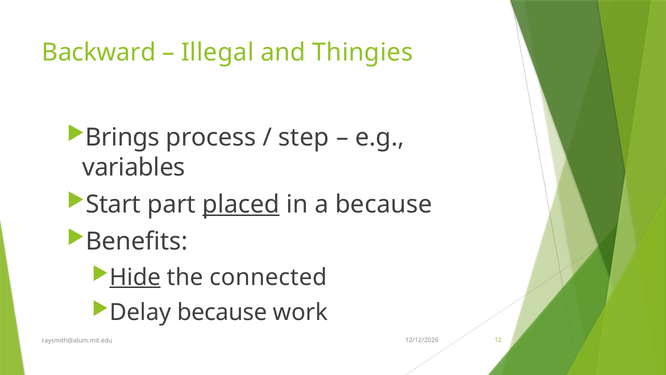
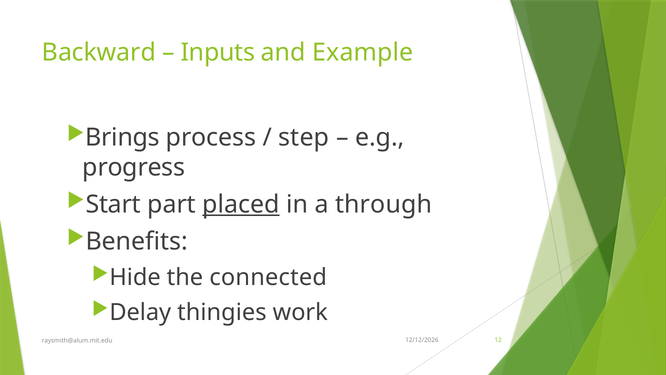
Illegal: Illegal -> Inputs
Thingies: Thingies -> Example
variables: variables -> progress
a because: because -> through
Hide underline: present -> none
Delay because: because -> thingies
